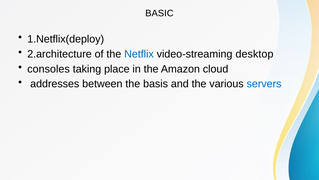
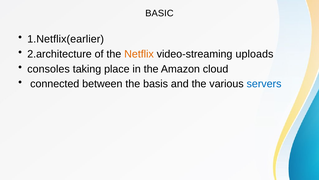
1.Netflix(deploy: 1.Netflix(deploy -> 1.Netflix(earlier
Netflix colour: blue -> orange
desktop: desktop -> uploads
addresses: addresses -> connected
